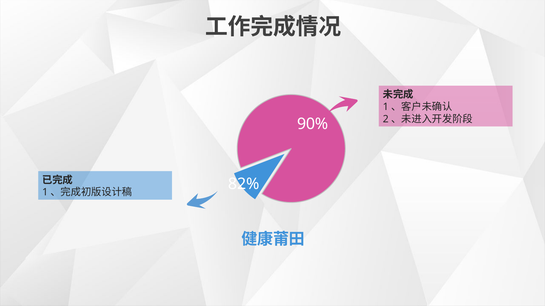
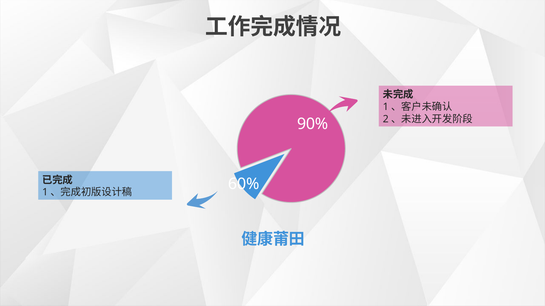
82%: 82% -> 60%
